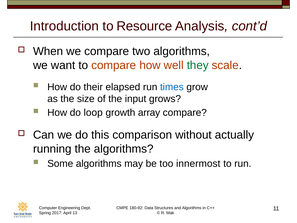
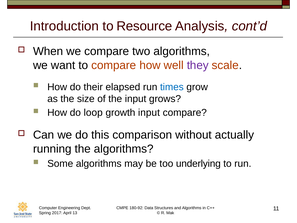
they colour: green -> purple
growth array: array -> input
innermost: innermost -> underlying
